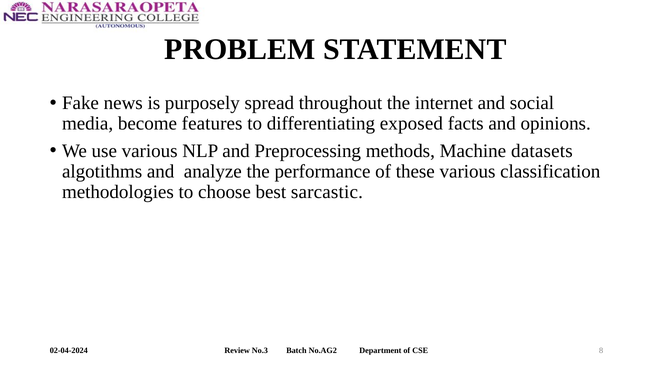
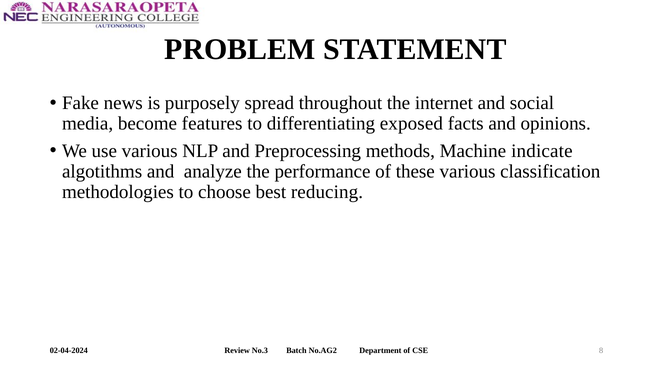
datasets: datasets -> indicate
sarcastic: sarcastic -> reducing
